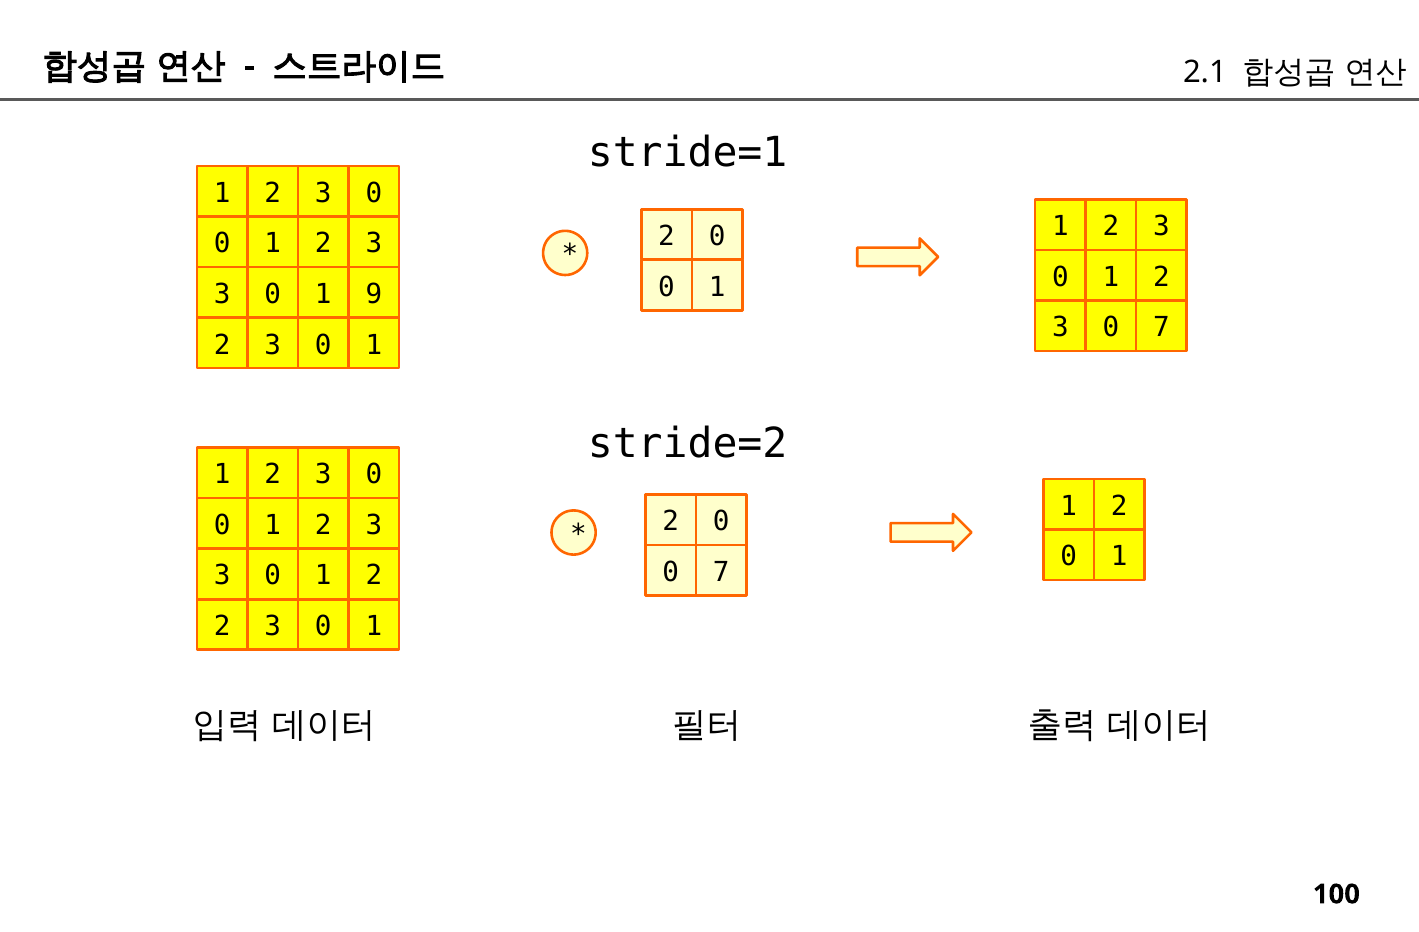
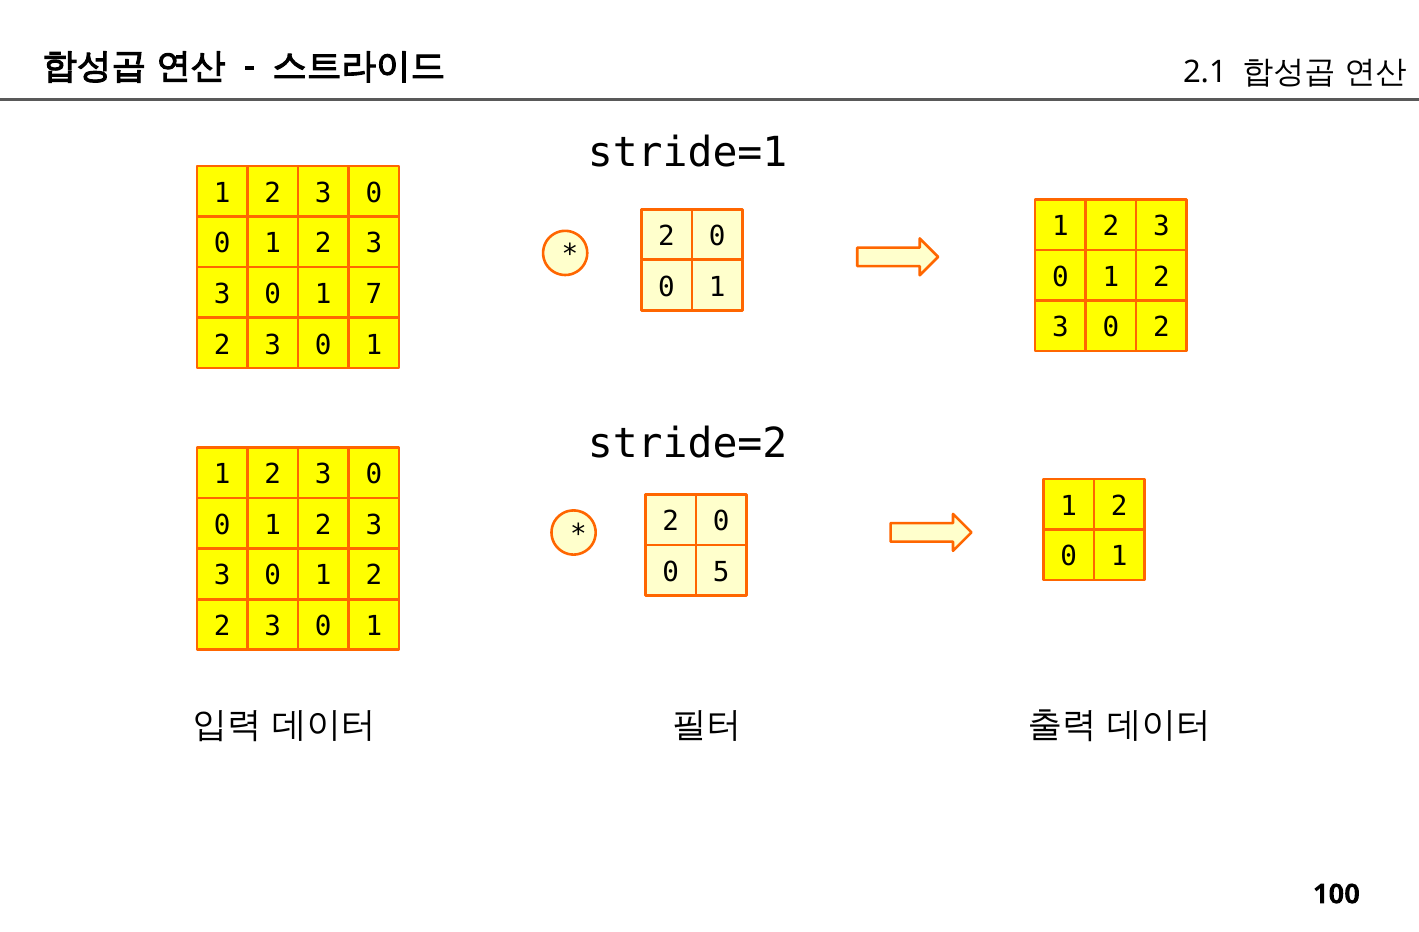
9: 9 -> 7
3 0 7: 7 -> 2
7 at (721, 572): 7 -> 5
